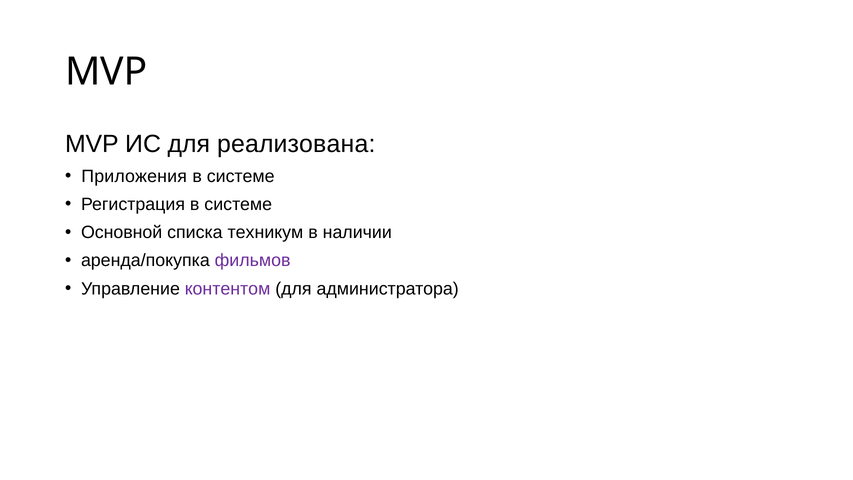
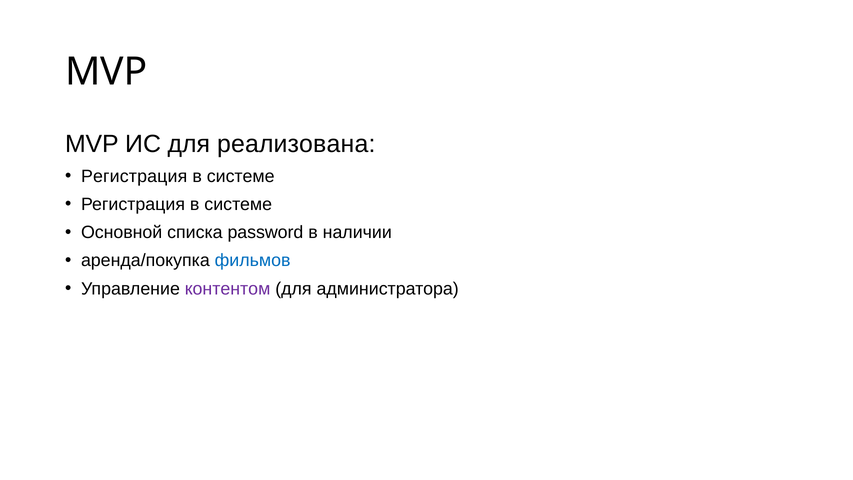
Приложения at (134, 176): Приложения -> Регистрация
техникум: техникум -> password
фильмов colour: purple -> blue
